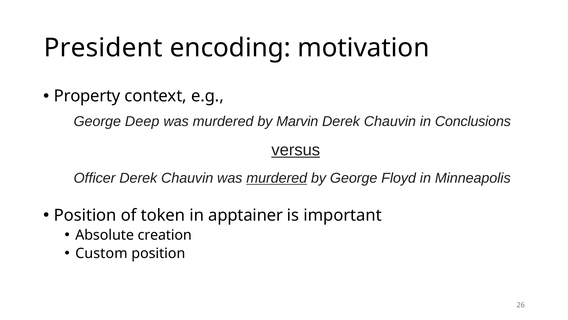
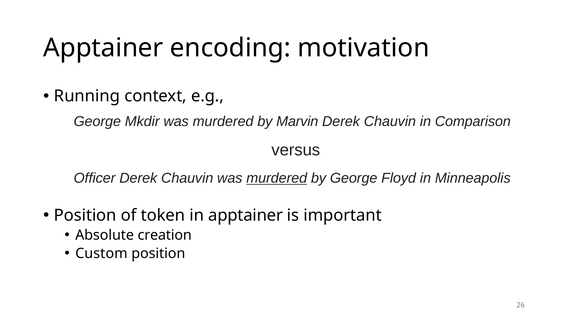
President at (103, 48): President -> Apptainer
Property: Property -> Running
Deep: Deep -> Mkdir
Conclusions: Conclusions -> Comparison
versus underline: present -> none
